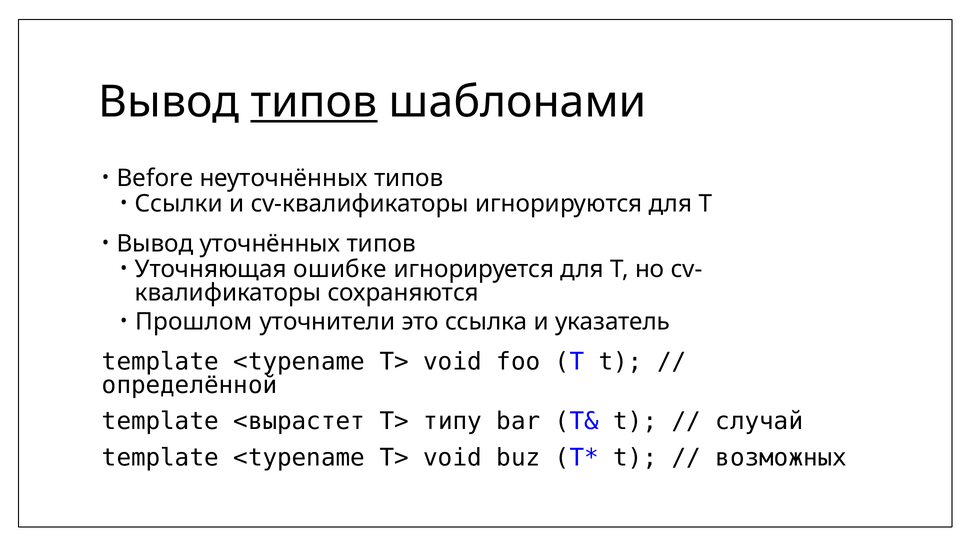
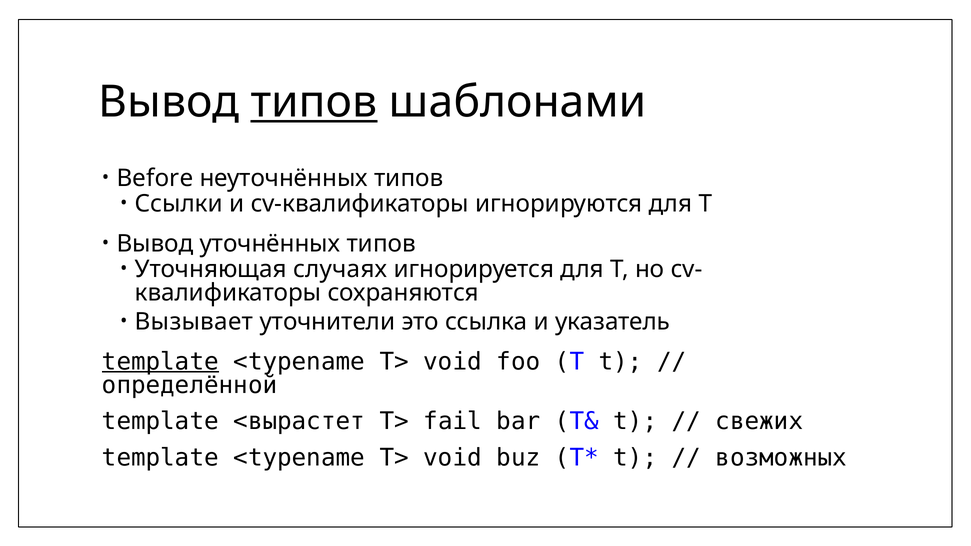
ошибке: ошибке -> случаях
Прошлом: Прошлом -> Вызывает
template at (160, 362) underline: none -> present
типу: типу -> fail
случай: случай -> свежих
